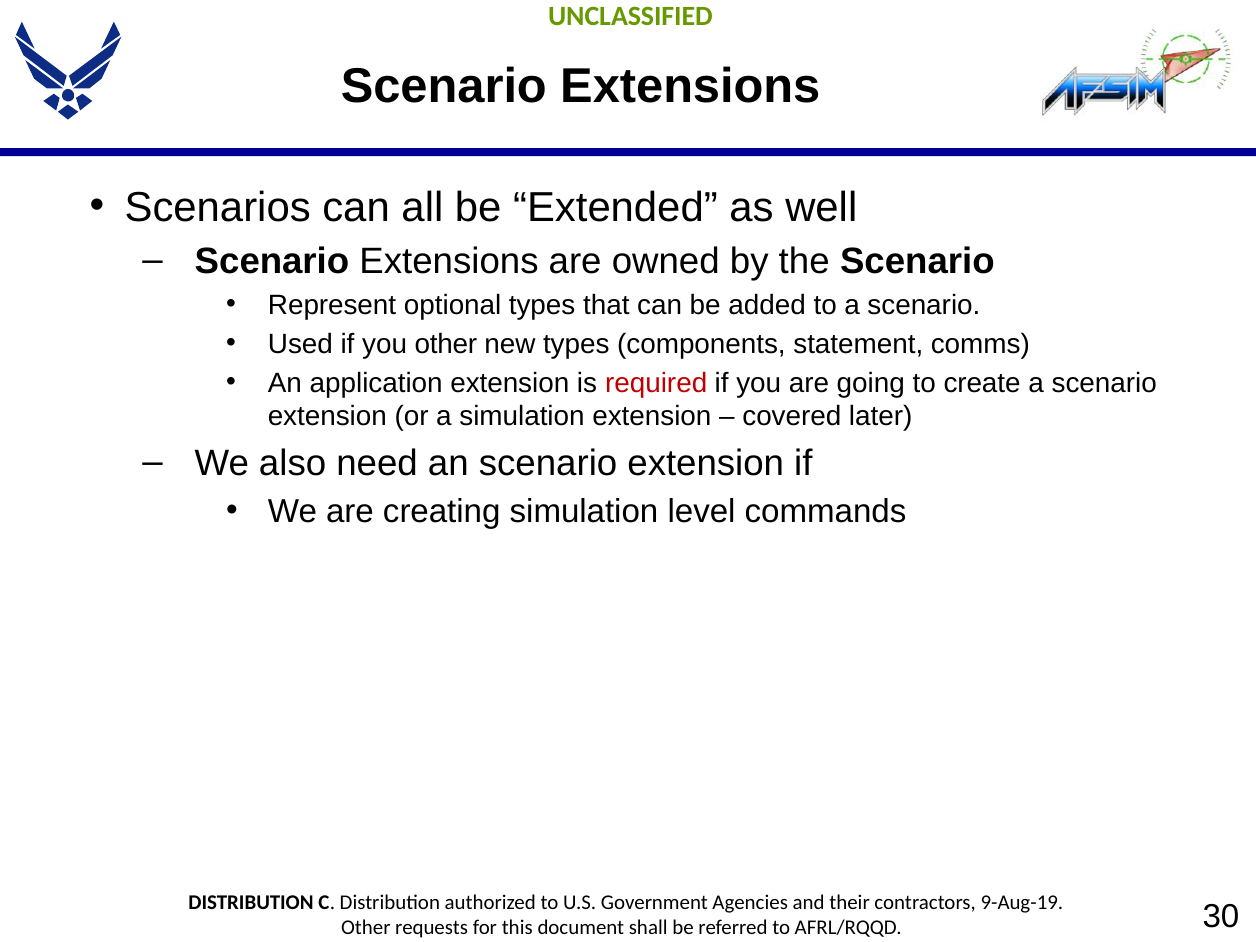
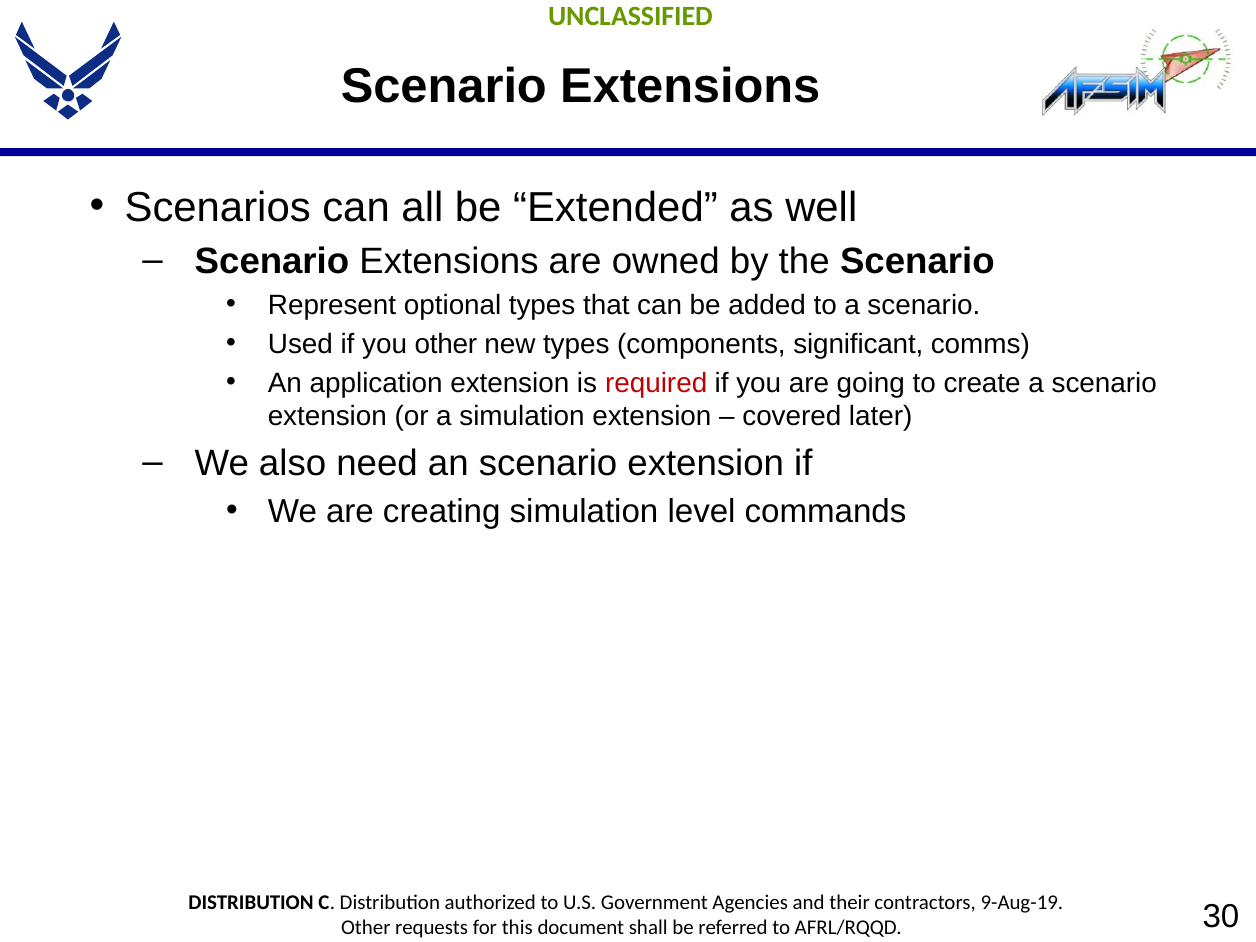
statement: statement -> significant
